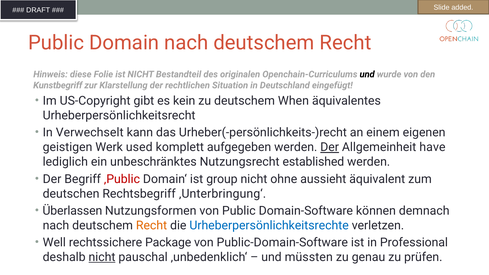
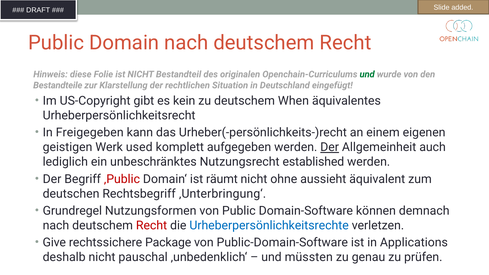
und at (367, 74) colour: black -> green
Kunstbegriff: Kunstbegriff -> Bestandteile
Verwechselt: Verwechselt -> Freigegeben
have: have -> auch
group: group -> räumt
Überlassen: Überlassen -> Grundregel
Recht at (152, 225) colour: orange -> red
Well: Well -> Give
Professional: Professional -> Applications
nicht at (102, 257) underline: present -> none
